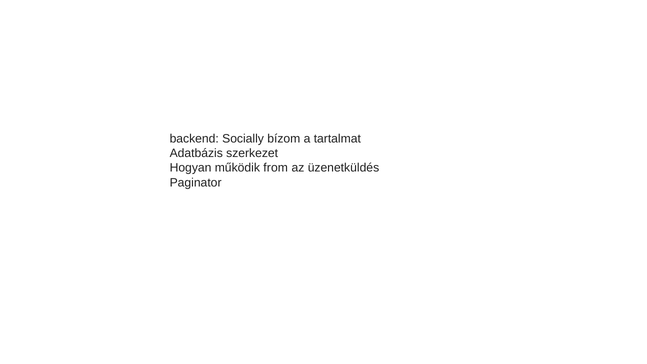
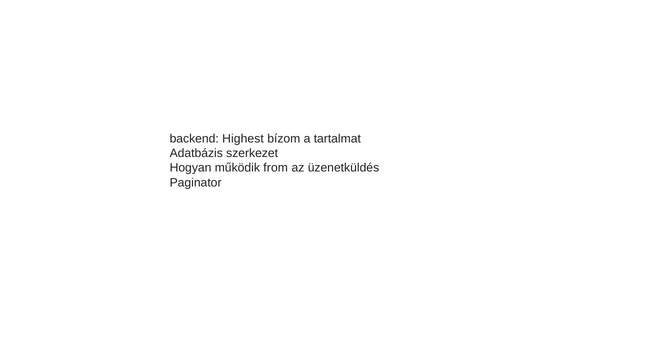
Socially: Socially -> Highest
